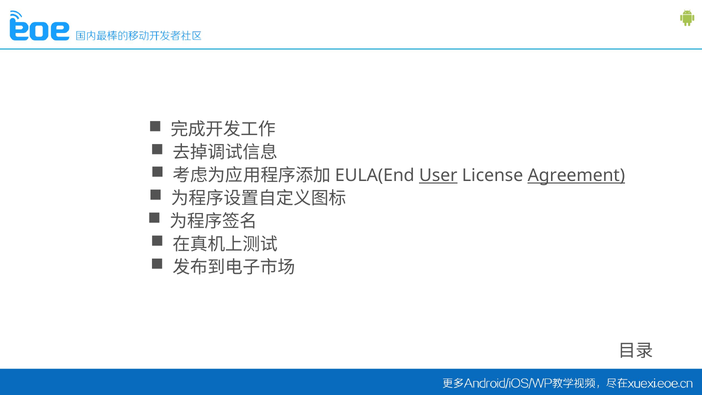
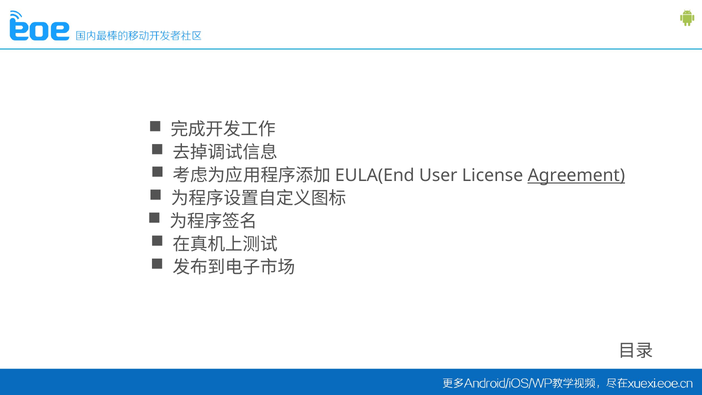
User underline: present -> none
